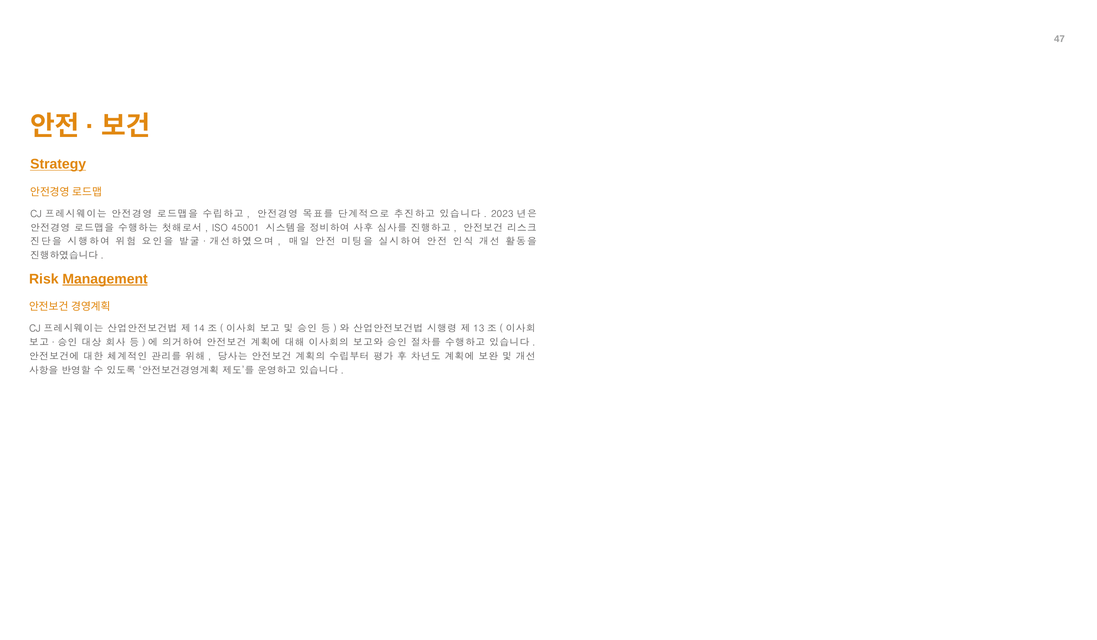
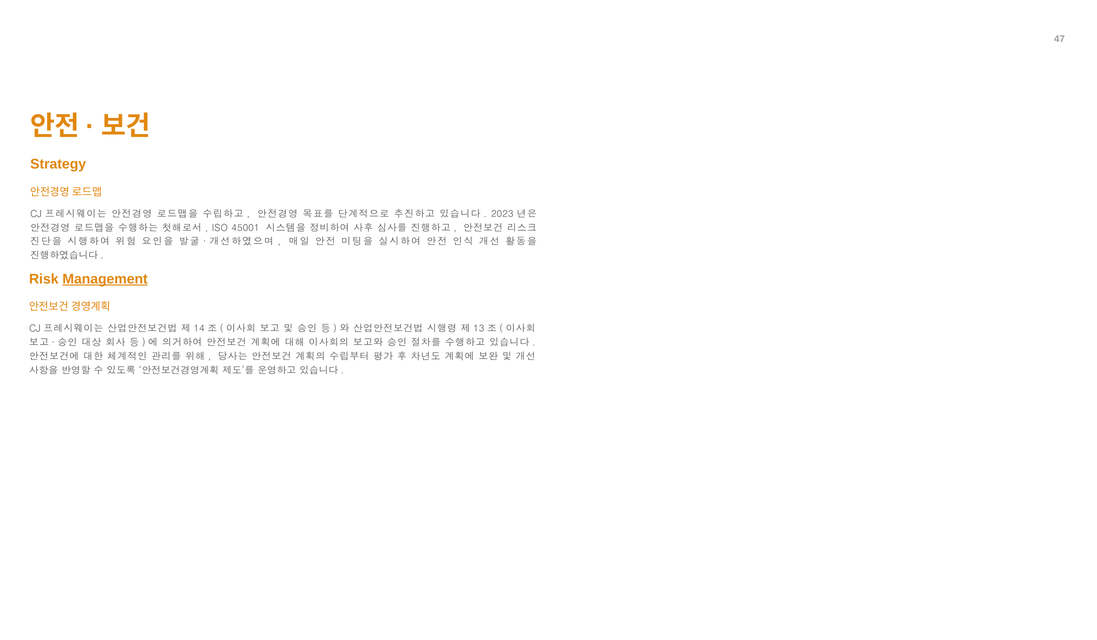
Strategy underline: present -> none
